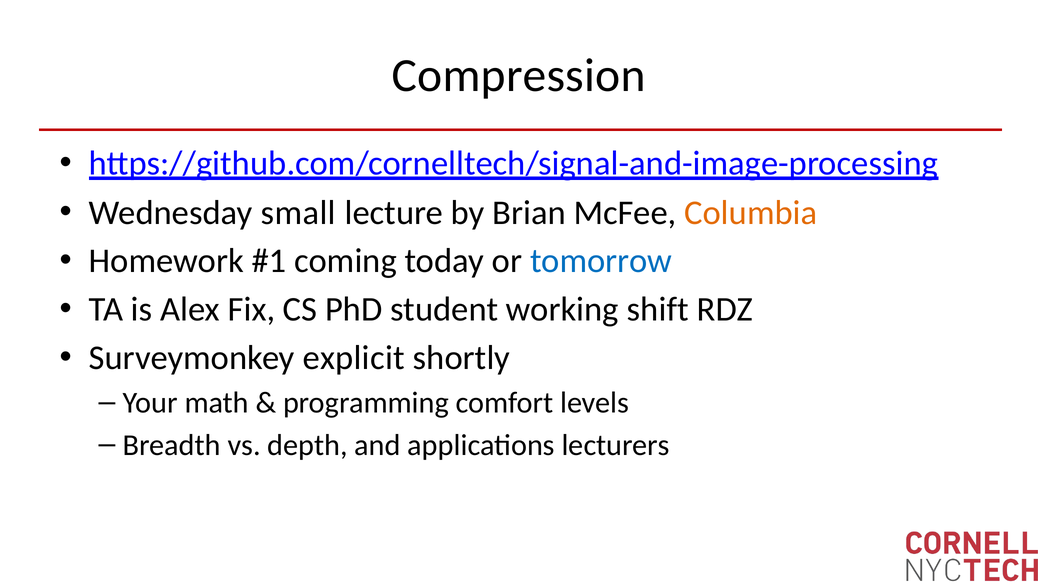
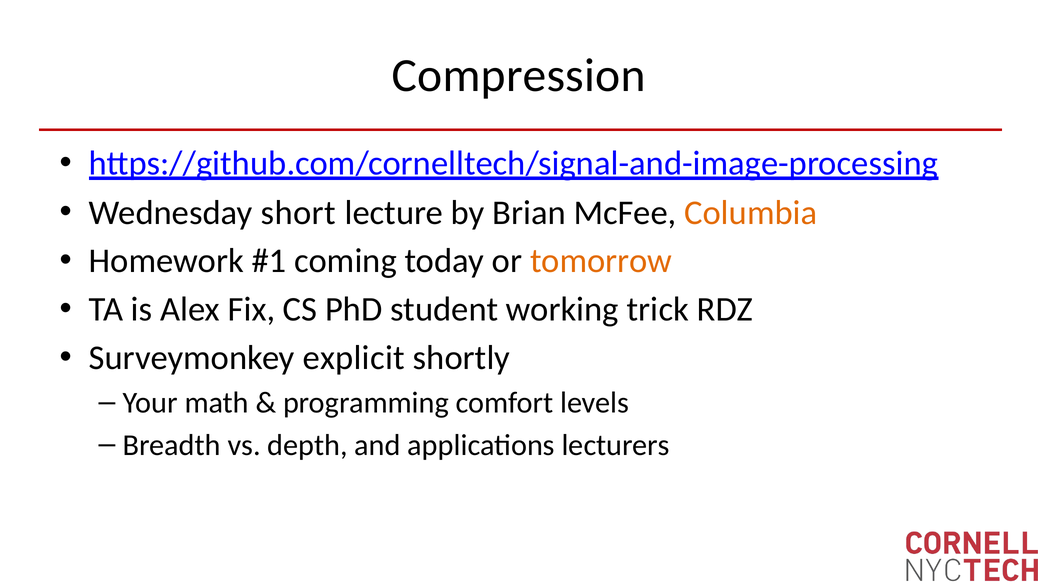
small: small -> short
tomorrow colour: blue -> orange
shift: shift -> trick
